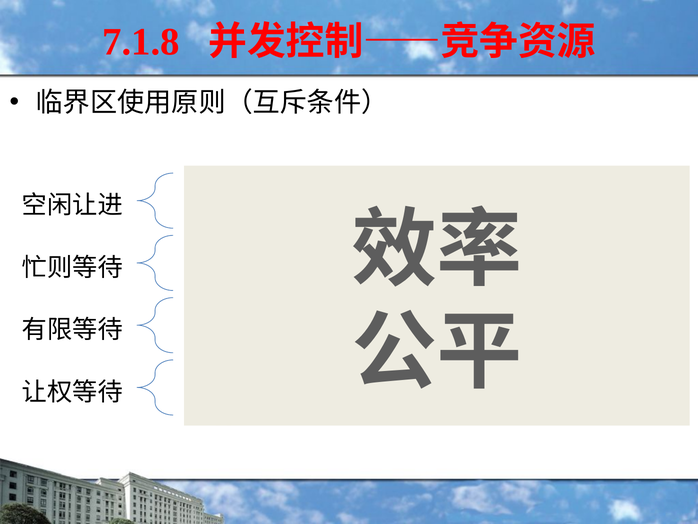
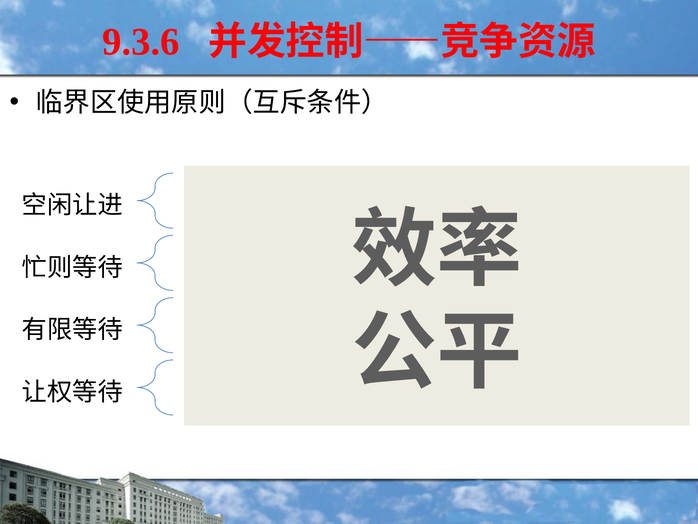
7.1.8: 7.1.8 -> 9.3.6
